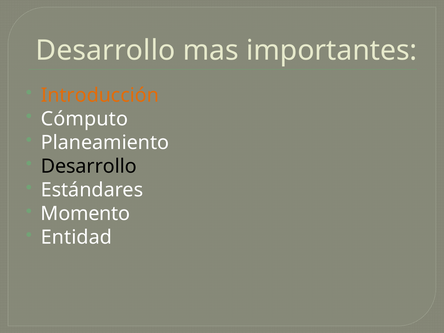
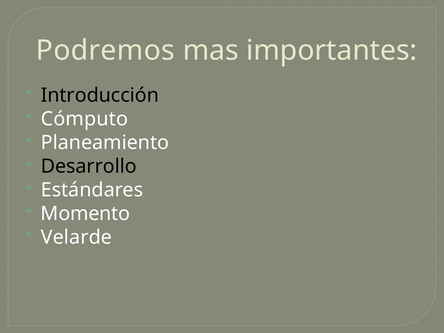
Desarrollo at (105, 51): Desarrollo -> Podremos
Introducción colour: orange -> black
Entidad: Entidad -> Velarde
